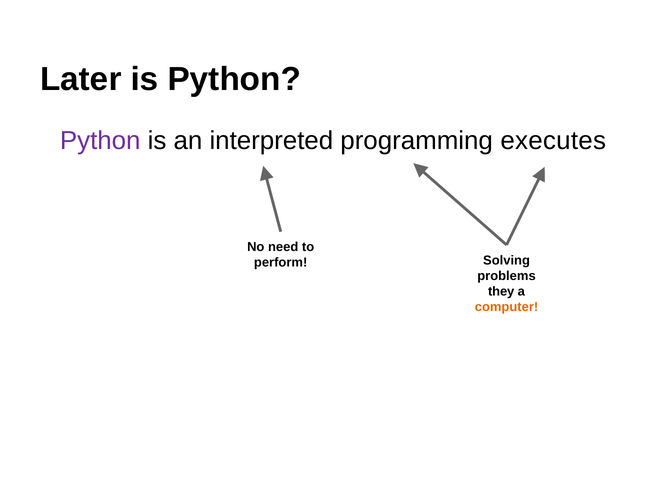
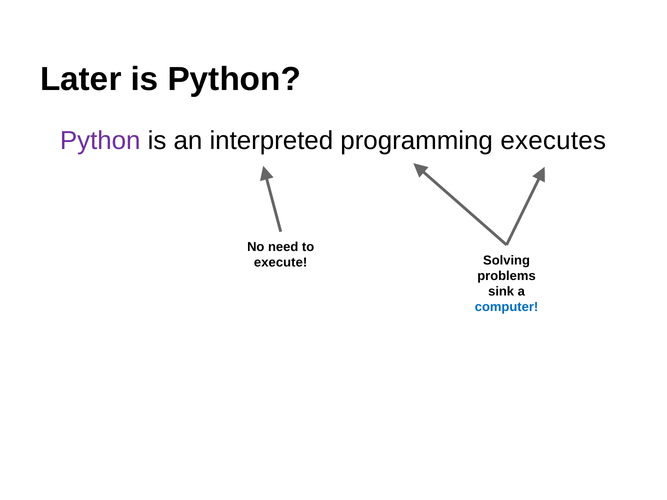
perform: perform -> execute
they: they -> sink
computer colour: orange -> blue
